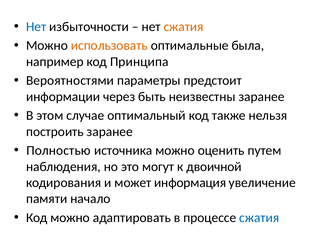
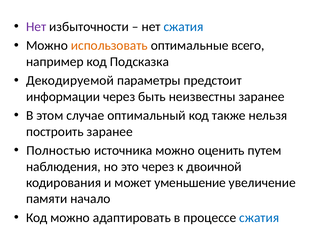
Нет at (36, 27) colour: blue -> purple
сжатия at (184, 27) colour: orange -> blue
была: была -> всего
Принципа: Принципа -> Подсказка
Вероятностями: Вероятностями -> Декодируемой
это могут: могут -> через
информация: информация -> уменьшение
